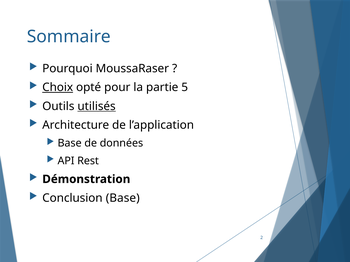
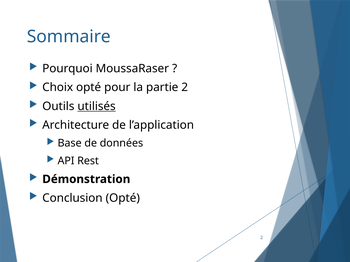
Choix underline: present -> none
partie 5: 5 -> 2
Conclusion Base: Base -> Opté
